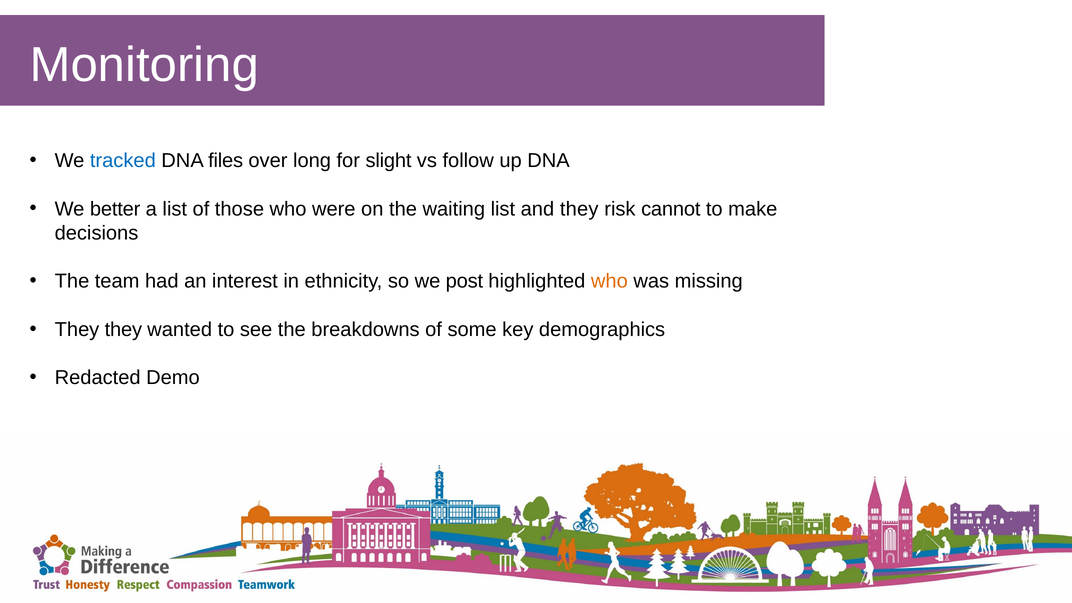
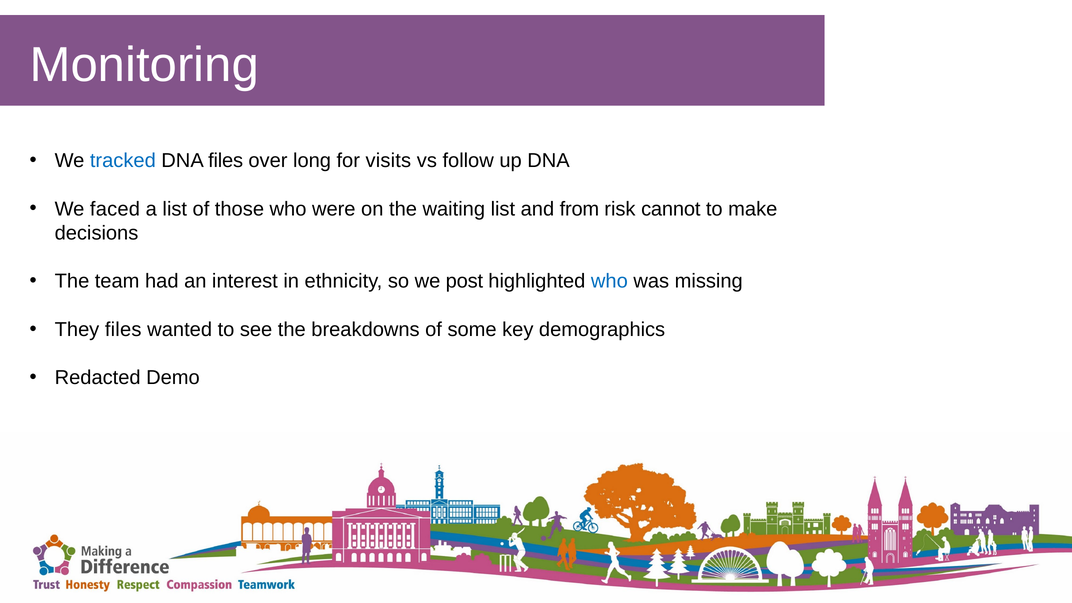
slight: slight -> visits
better: better -> faced
and they: they -> from
who at (609, 281) colour: orange -> blue
They they: they -> files
